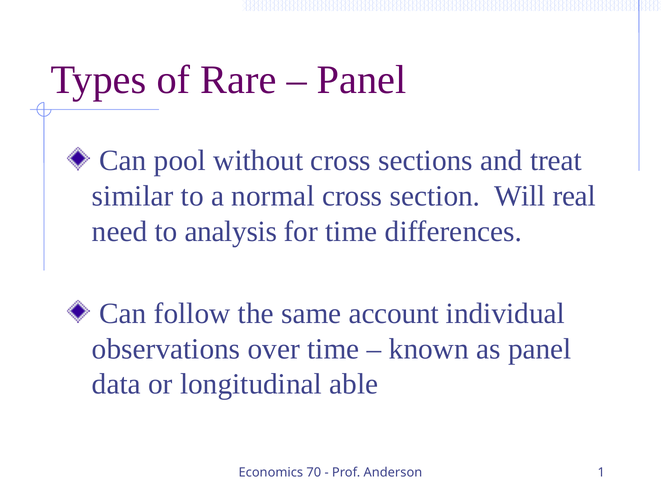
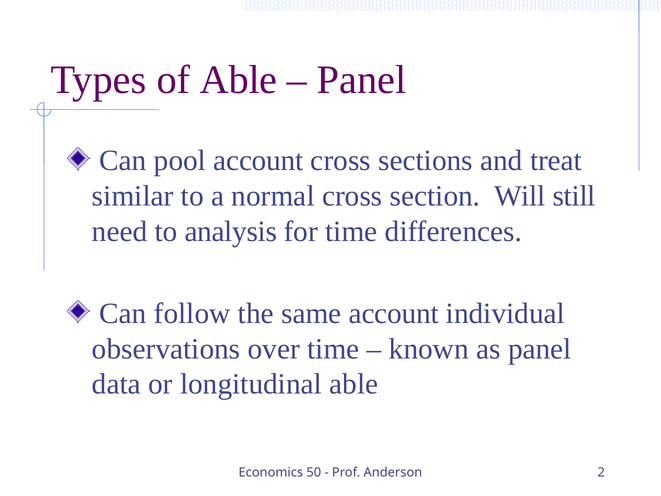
of Rare: Rare -> Able
pool without: without -> account
real: real -> still
70: 70 -> 50
1: 1 -> 2
